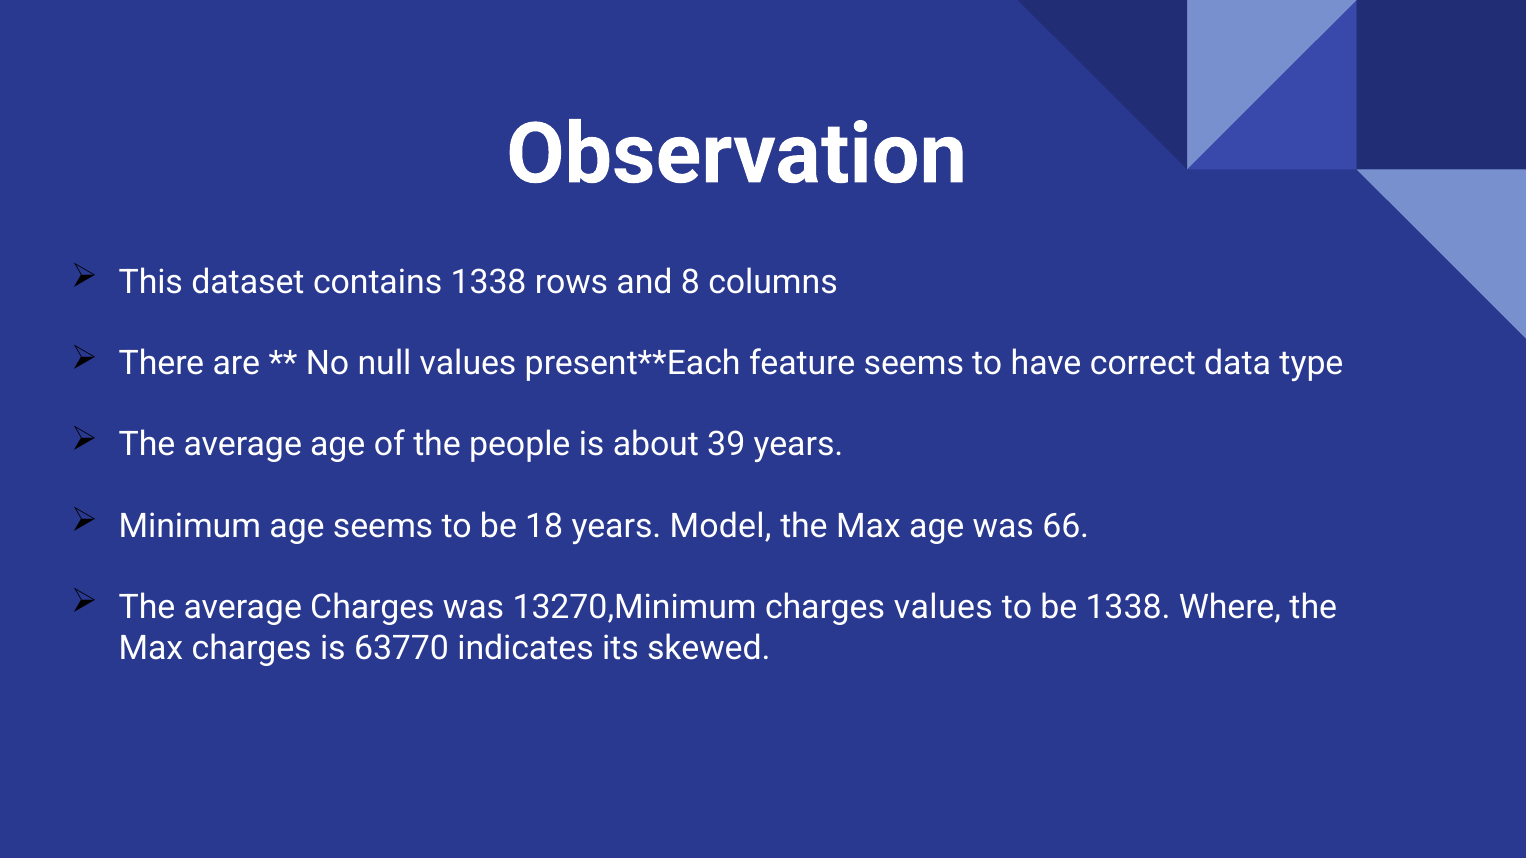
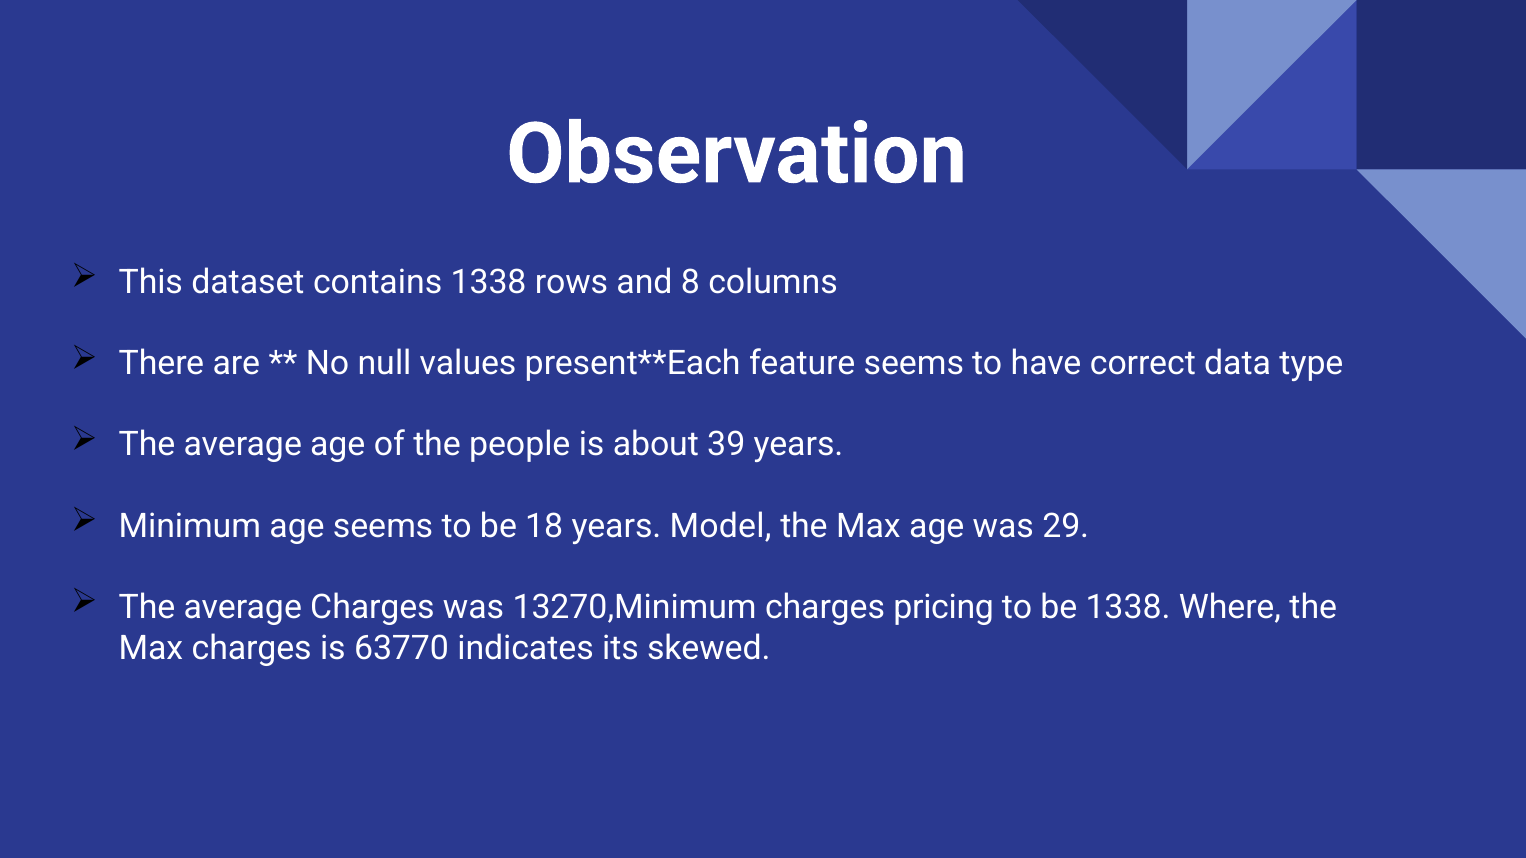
66: 66 -> 29
charges values: values -> pricing
